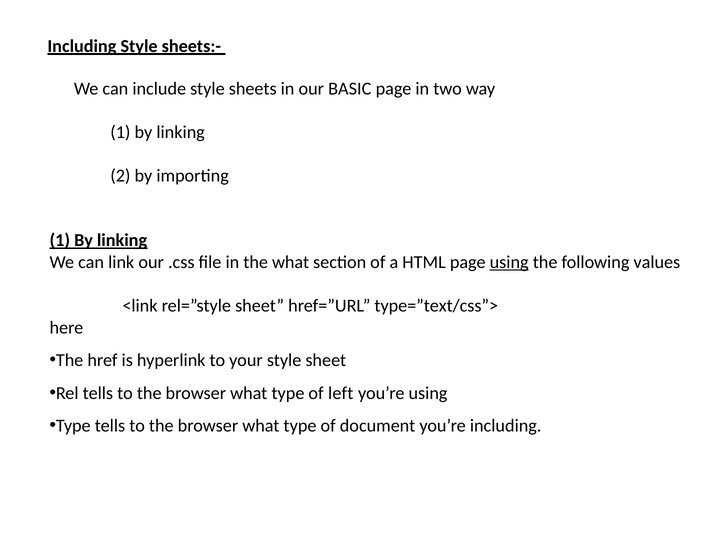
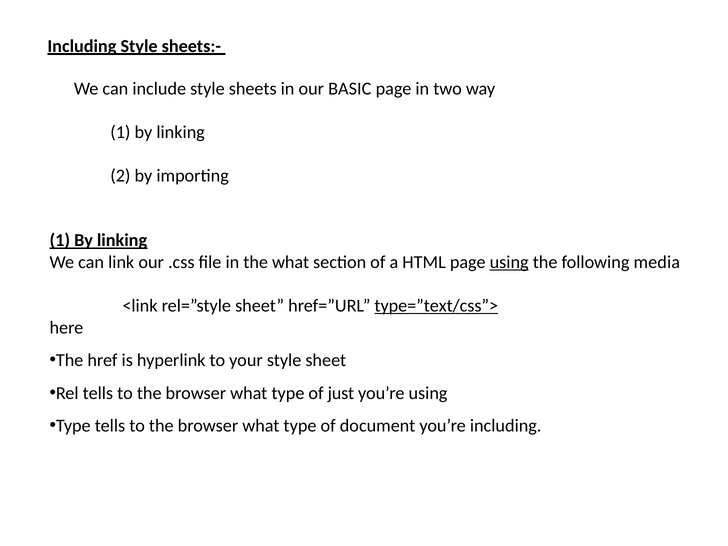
values: values -> media
type=”text/css”> underline: none -> present
left: left -> just
